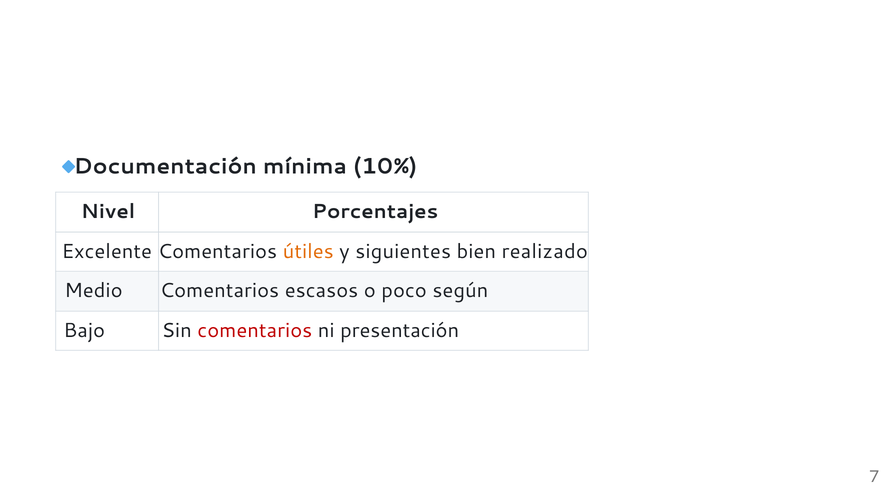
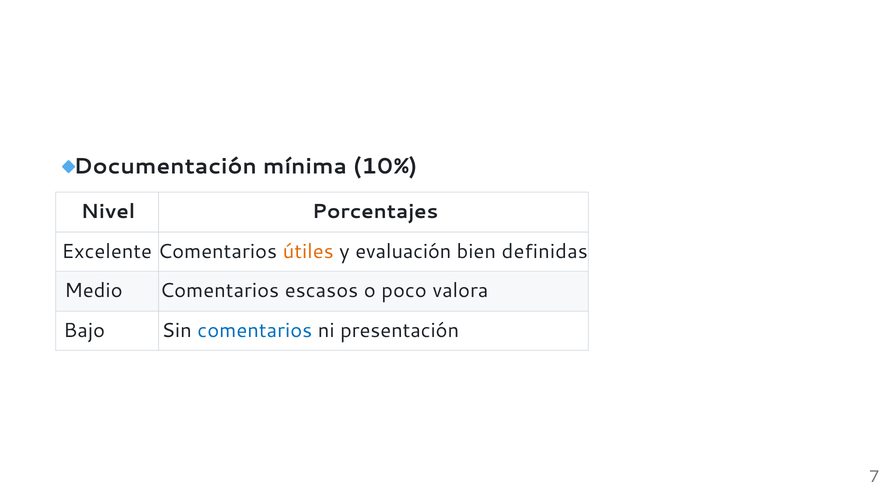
siguientes: siguientes -> evaluación
realizado: realizado -> definidas
según: según -> valora
comentarios at (255, 330) colour: red -> blue
